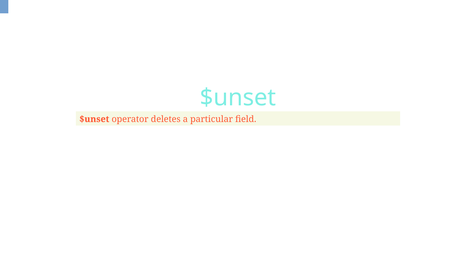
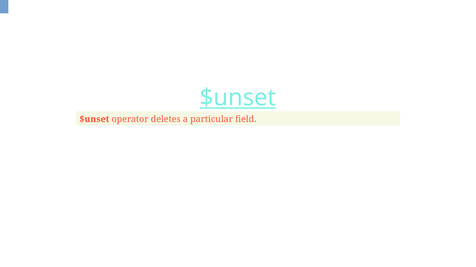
$unset at (238, 98) underline: none -> present
